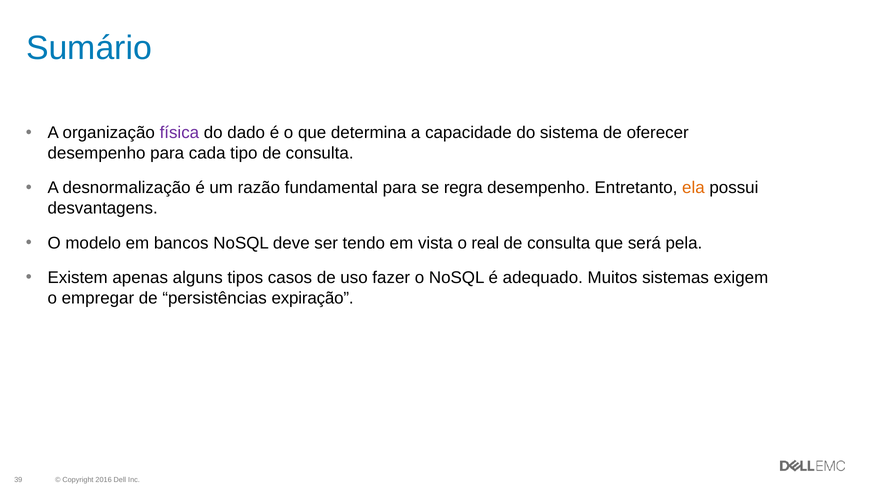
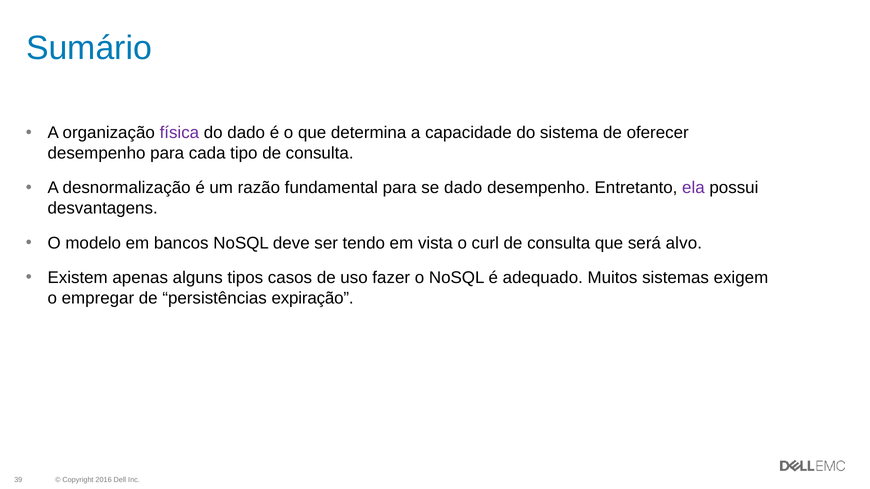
se regra: regra -> dado
ela colour: orange -> purple
real: real -> curl
pela: pela -> alvo
